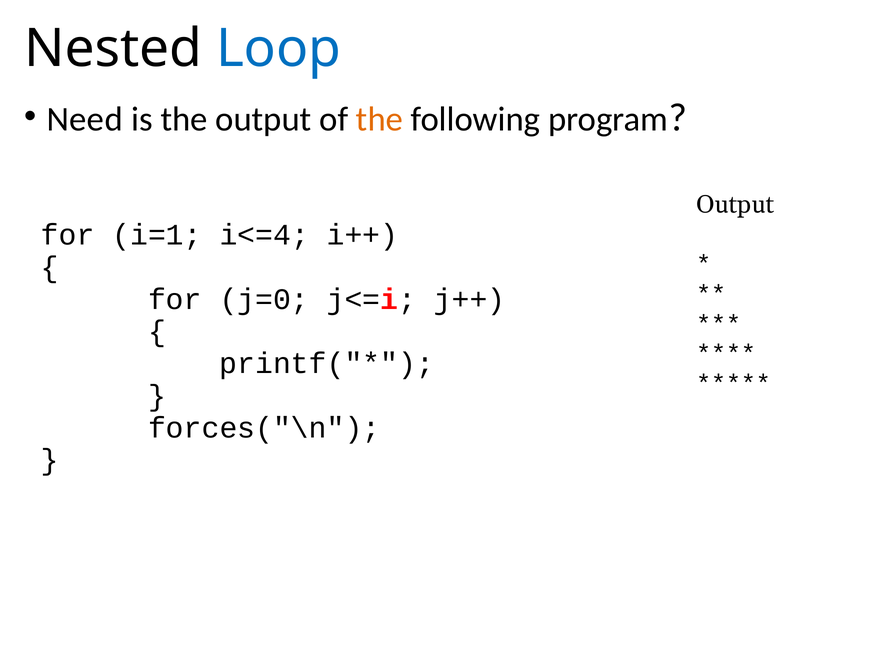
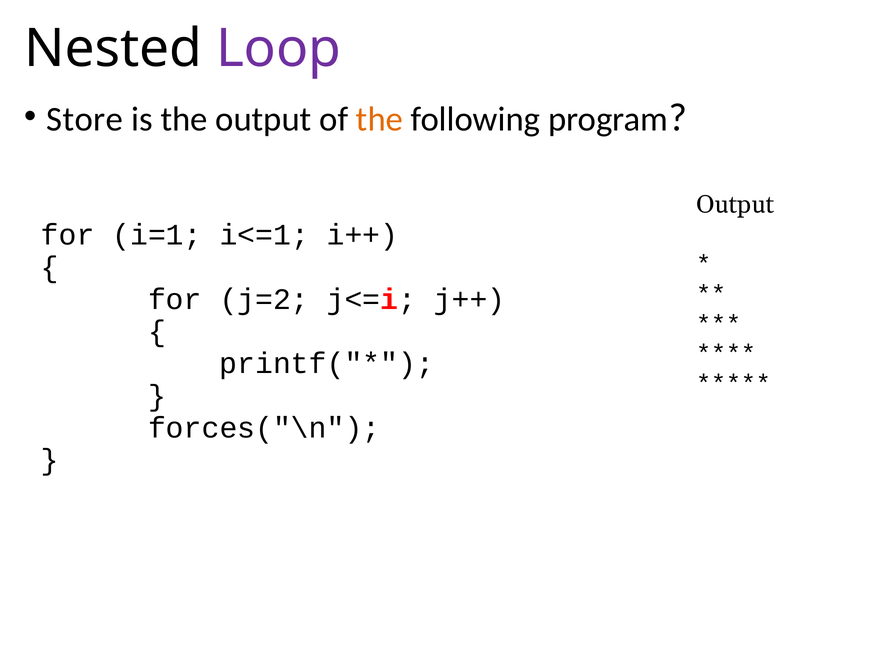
Loop colour: blue -> purple
Need: Need -> Store
i<=4: i<=4 -> i<=1
j=0: j=0 -> j=2
